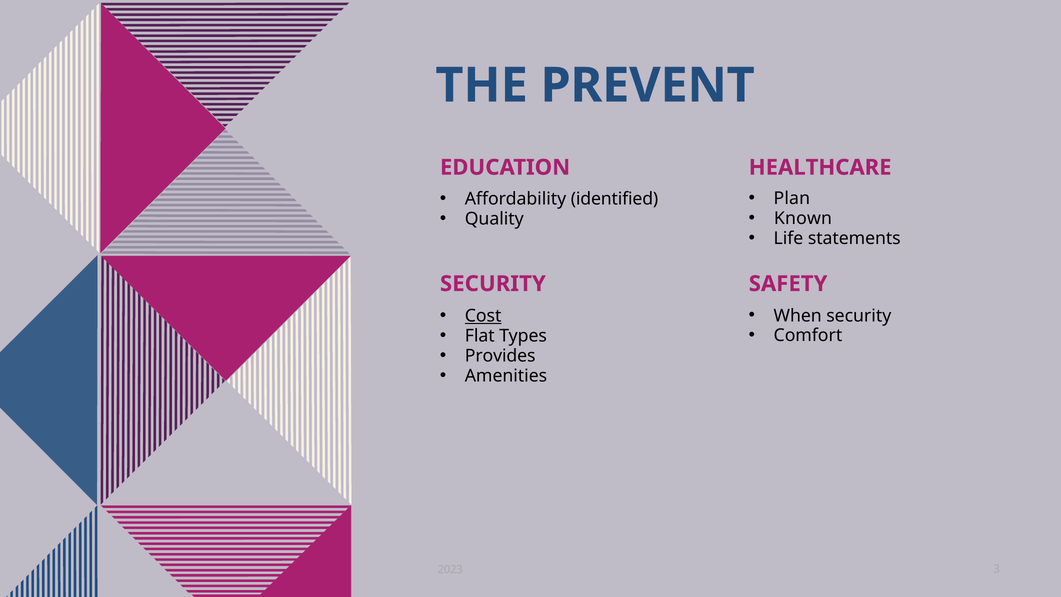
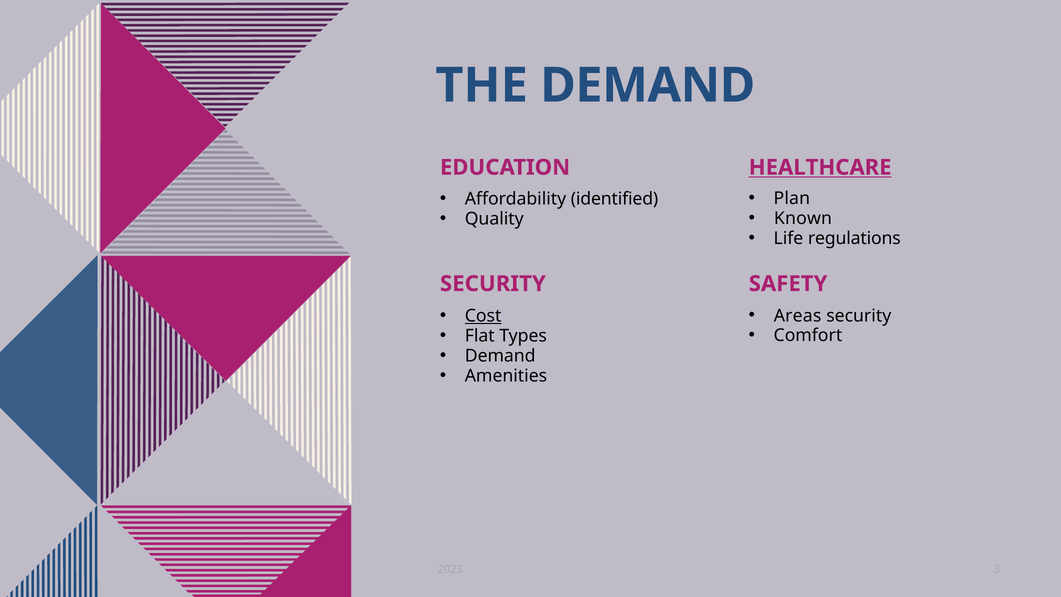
THE PREVENT: PREVENT -> DEMAND
HEALTHCARE underline: none -> present
statements: statements -> regulations
When: When -> Areas
Provides at (500, 356): Provides -> Demand
